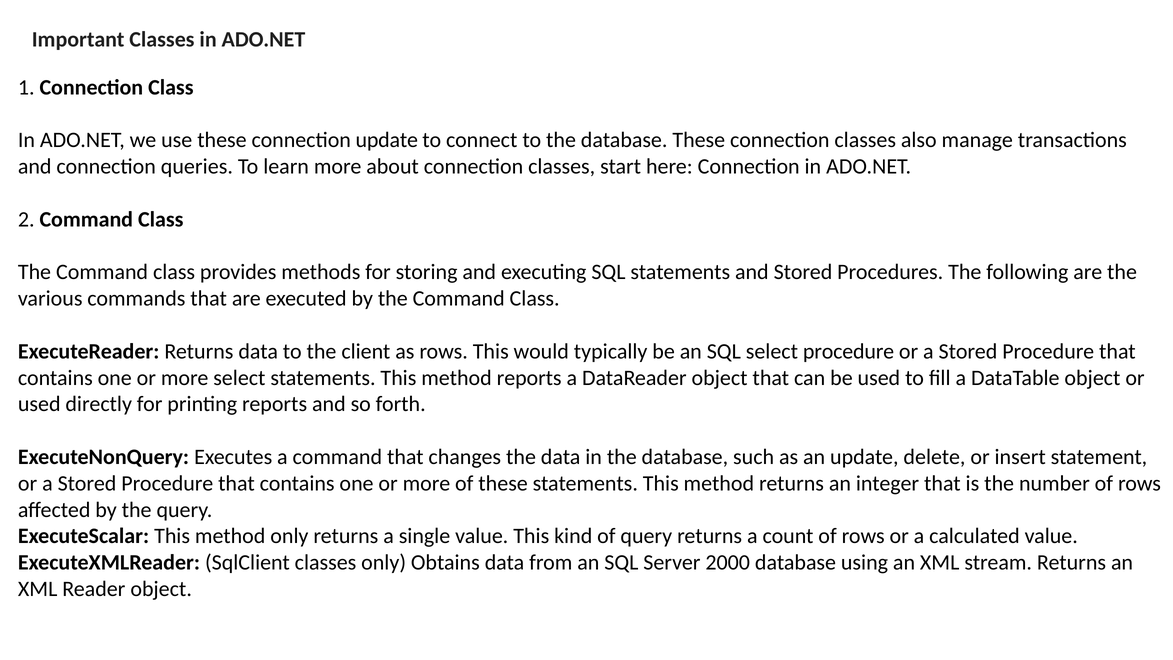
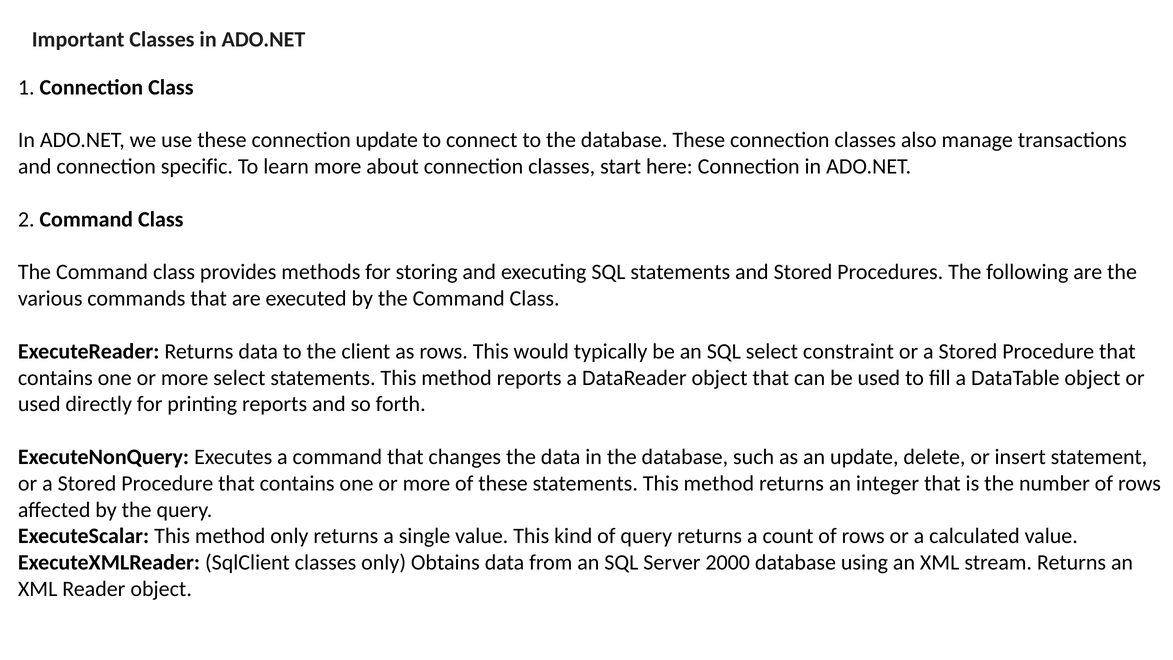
queries: queries -> specific
select procedure: procedure -> constraint
